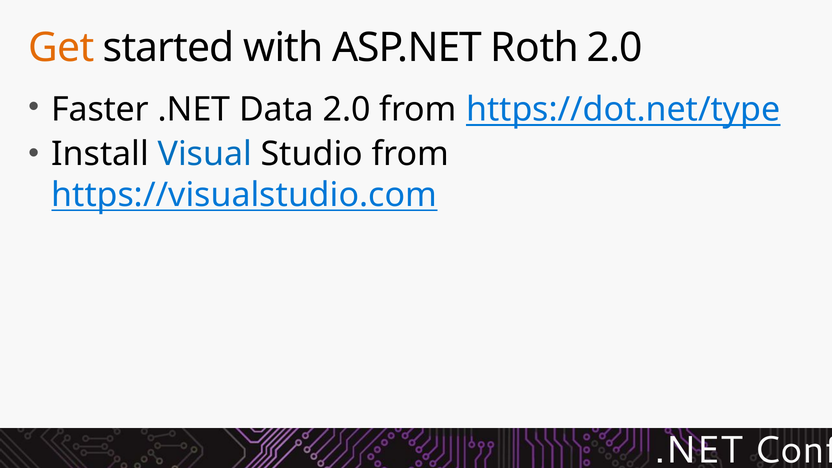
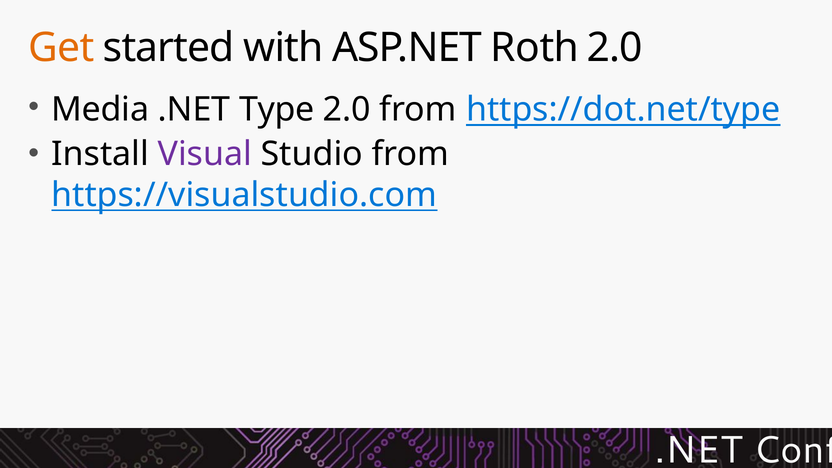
Faster: Faster -> Media
Data: Data -> Type
Visual colour: blue -> purple
